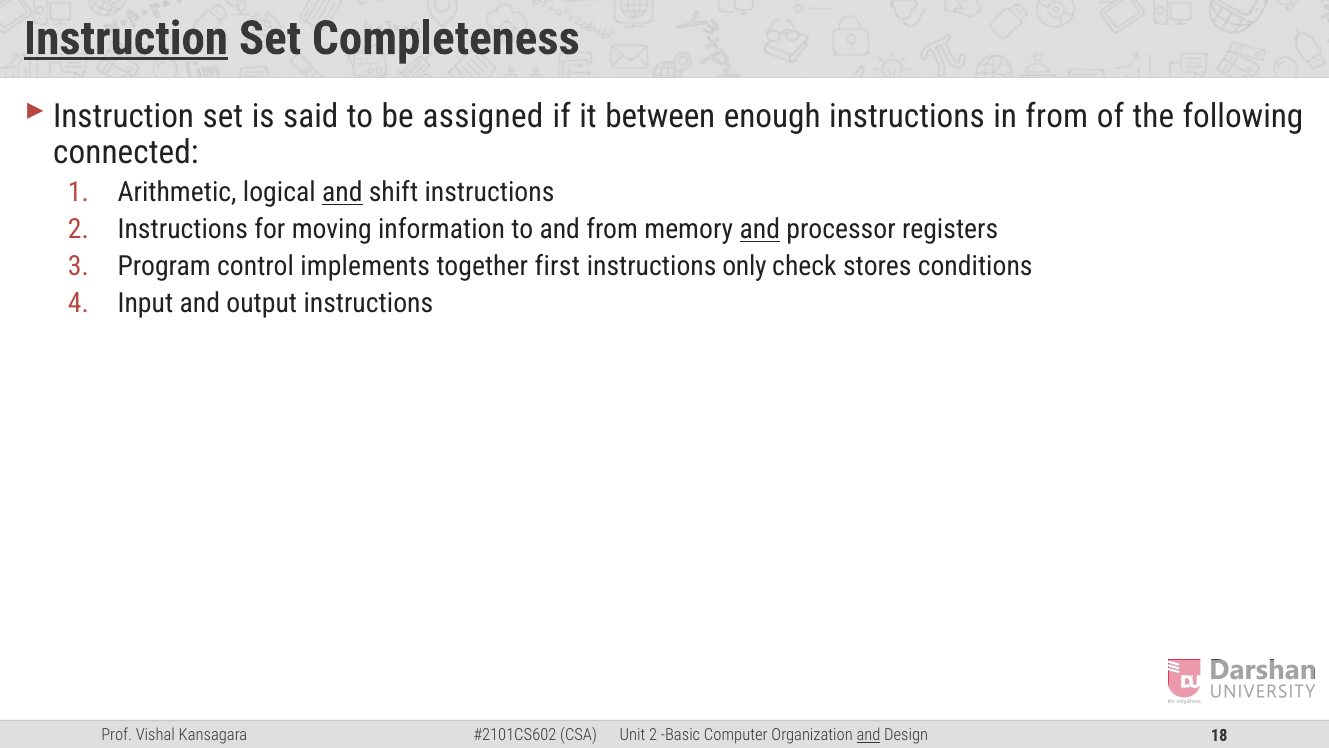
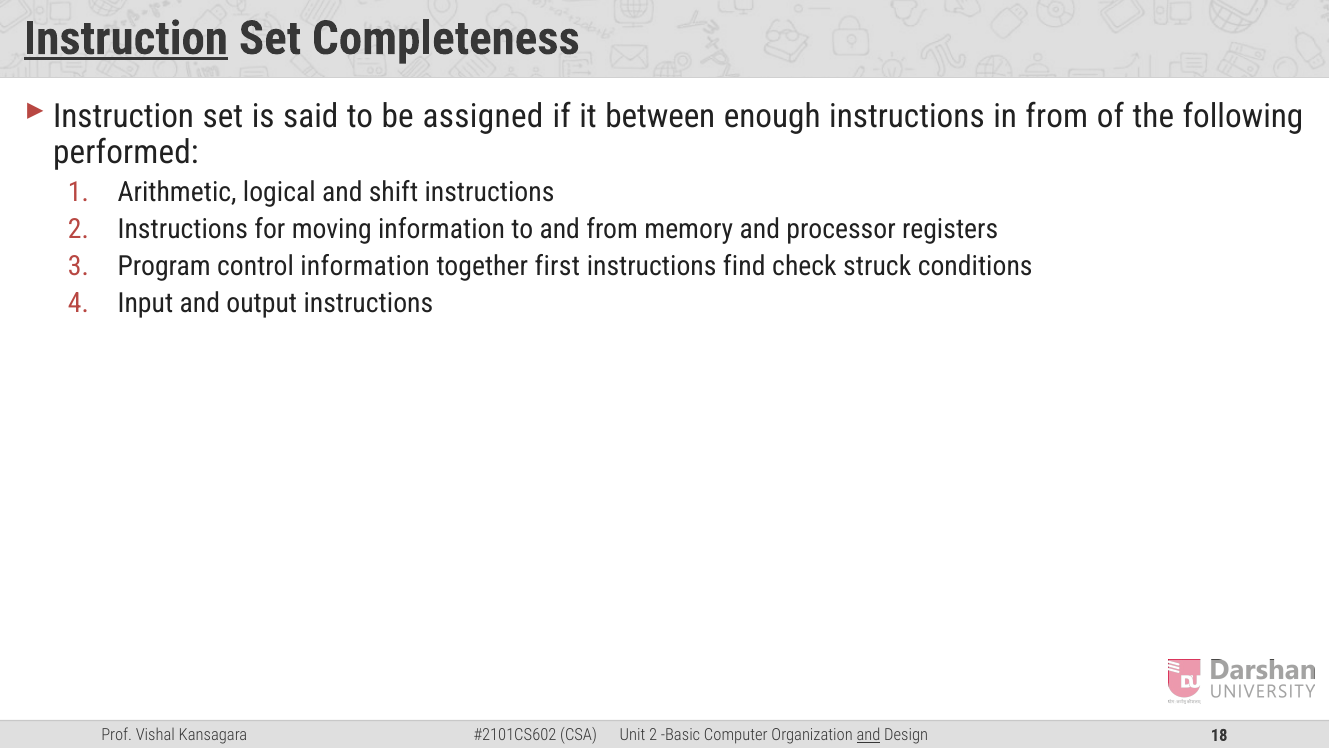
connected: connected -> performed
and at (342, 193) underline: present -> none
and at (760, 229) underline: present -> none
control implements: implements -> information
only: only -> find
stores: stores -> struck
